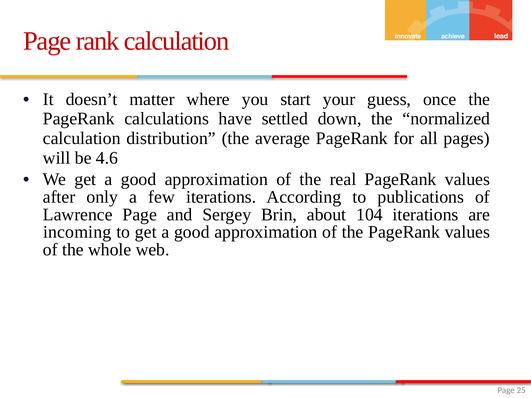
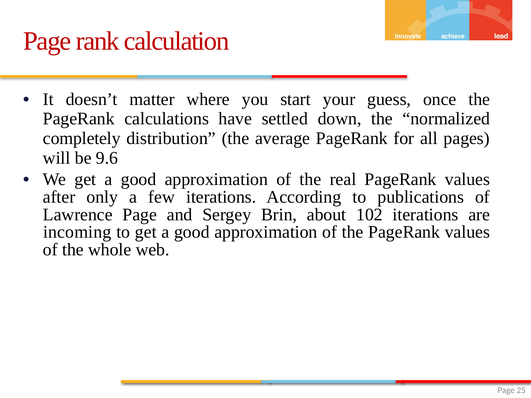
calculation at (82, 138): calculation -> completely
4.6: 4.6 -> 9.6
104: 104 -> 102
